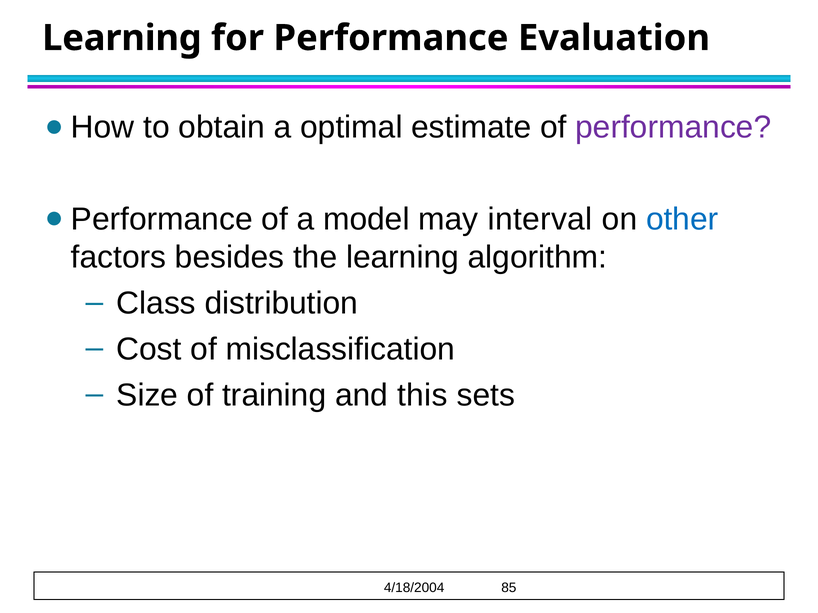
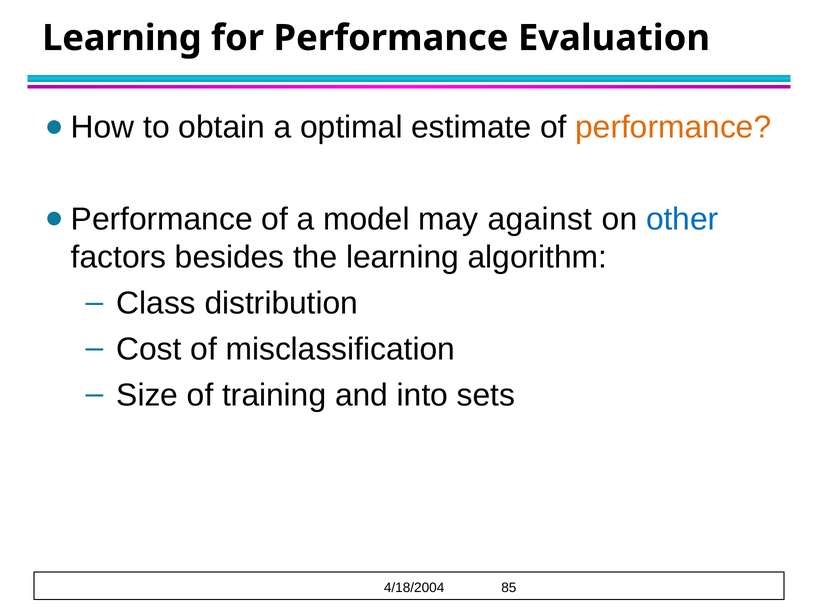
performance at (673, 128) colour: purple -> orange
interval: interval -> against
this: this -> into
